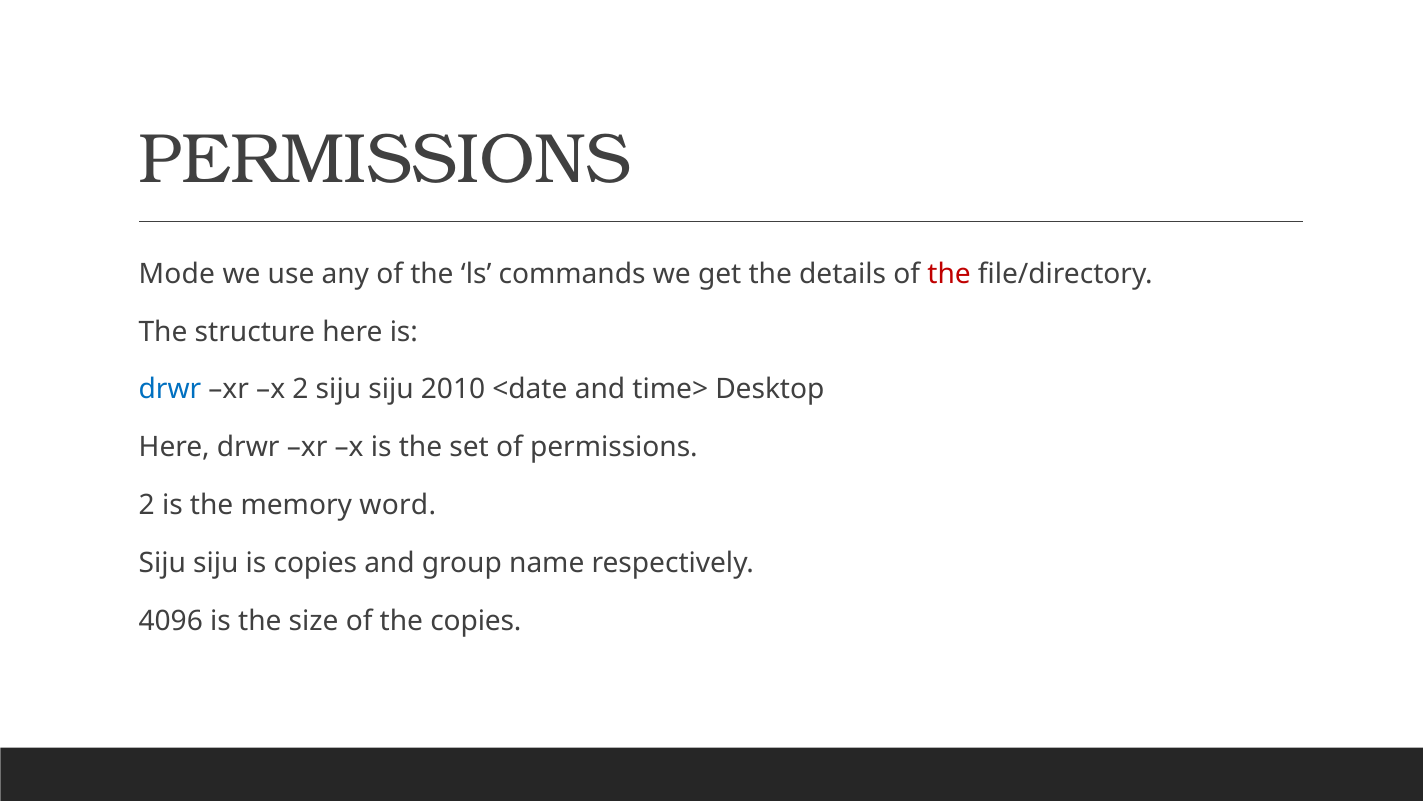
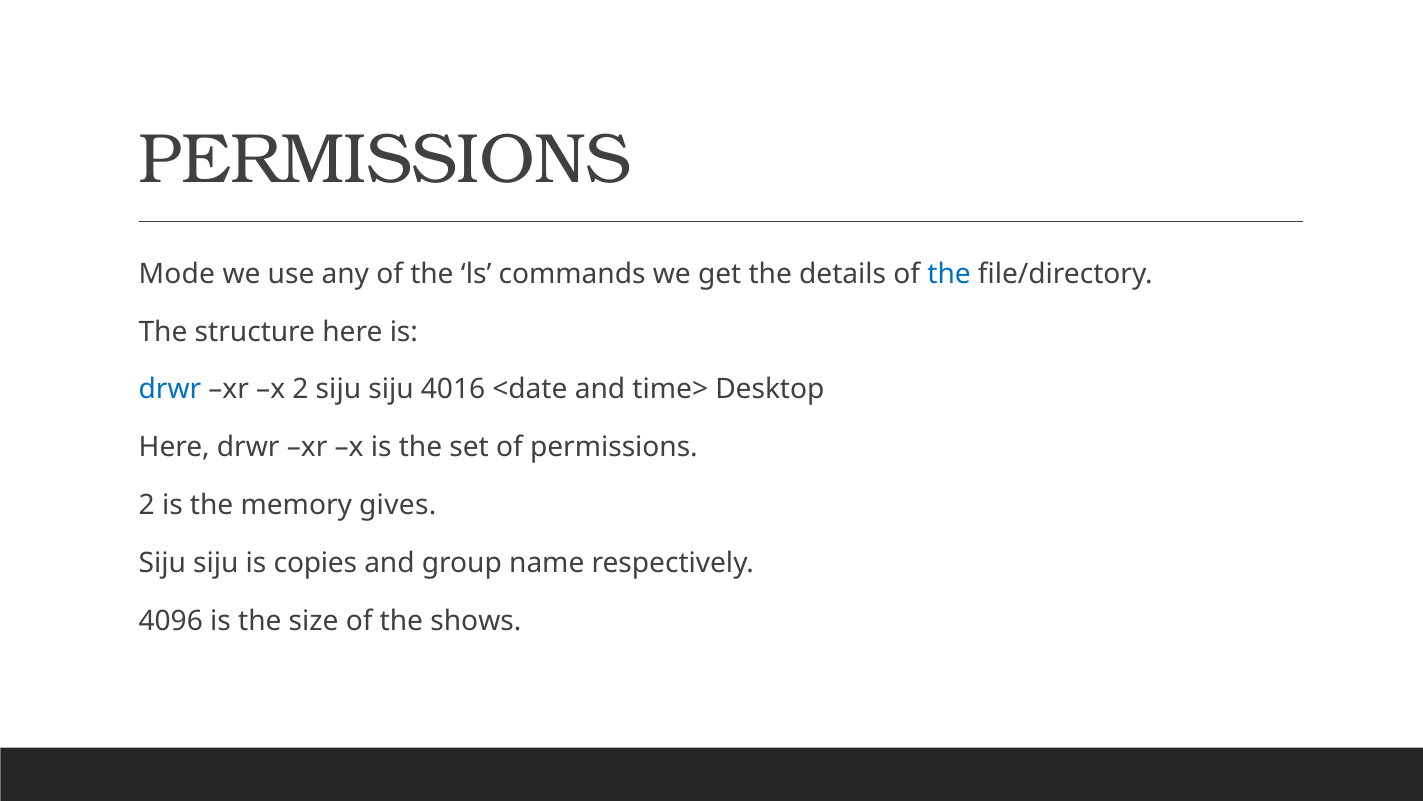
the at (949, 274) colour: red -> blue
2010: 2010 -> 4016
word: word -> gives
the copies: copies -> shows
